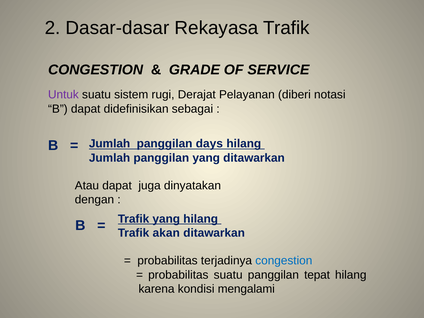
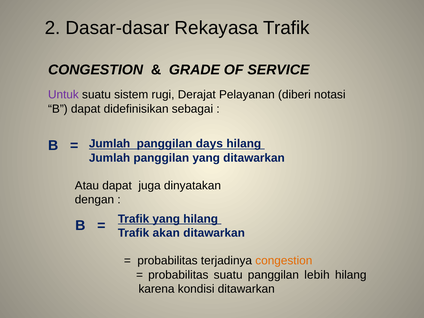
congestion at (284, 261) colour: blue -> orange
tepat: tepat -> lebih
kondisi mengalami: mengalami -> ditawarkan
